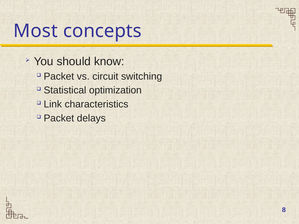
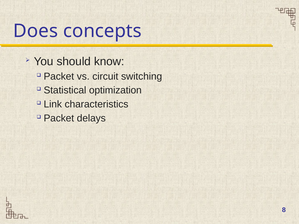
Most: Most -> Does
